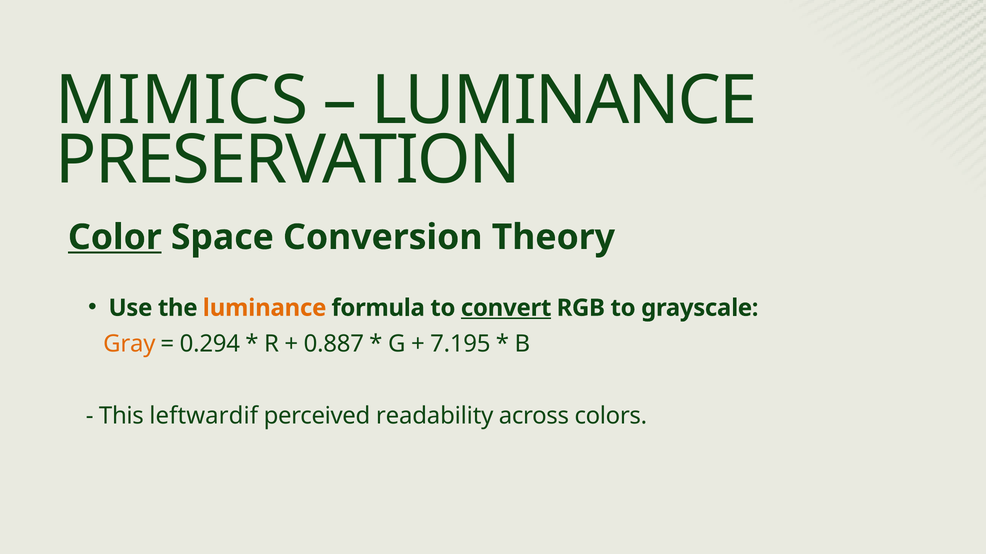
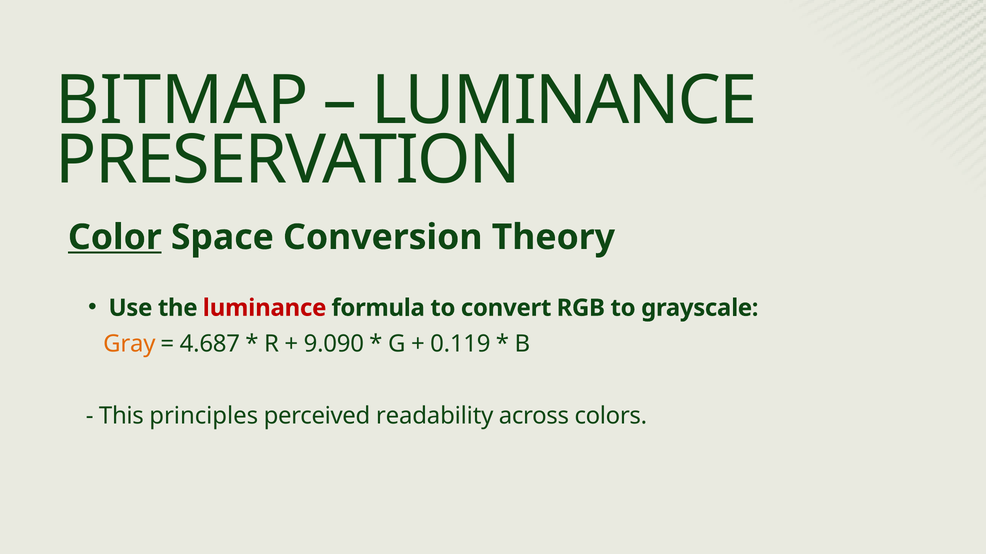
MIMICS: MIMICS -> BITMAP
luminance at (265, 308) colour: orange -> red
convert underline: present -> none
0.294: 0.294 -> 4.687
0.887: 0.887 -> 9.090
7.195: 7.195 -> 0.119
leftwardif: leftwardif -> principles
